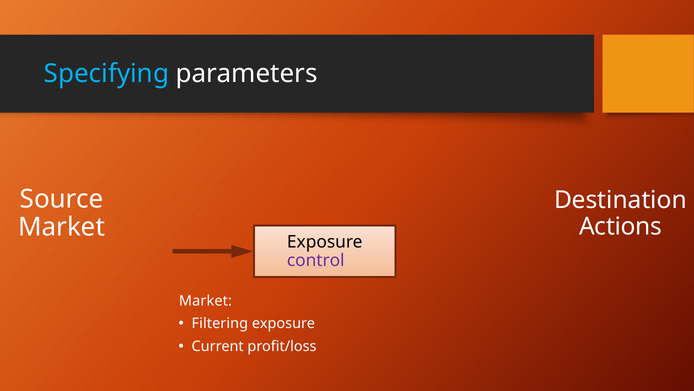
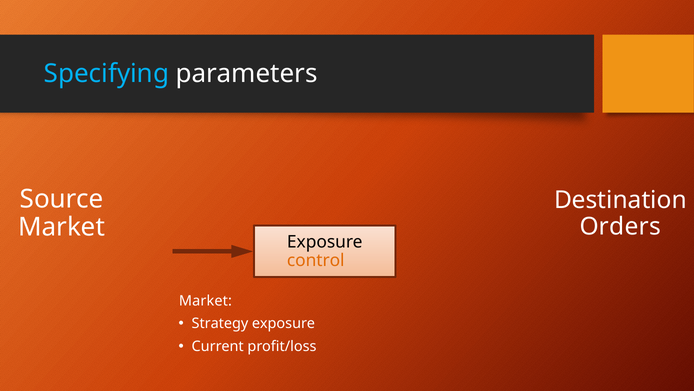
Actions: Actions -> Orders
control colour: purple -> orange
Filtering: Filtering -> Strategy
